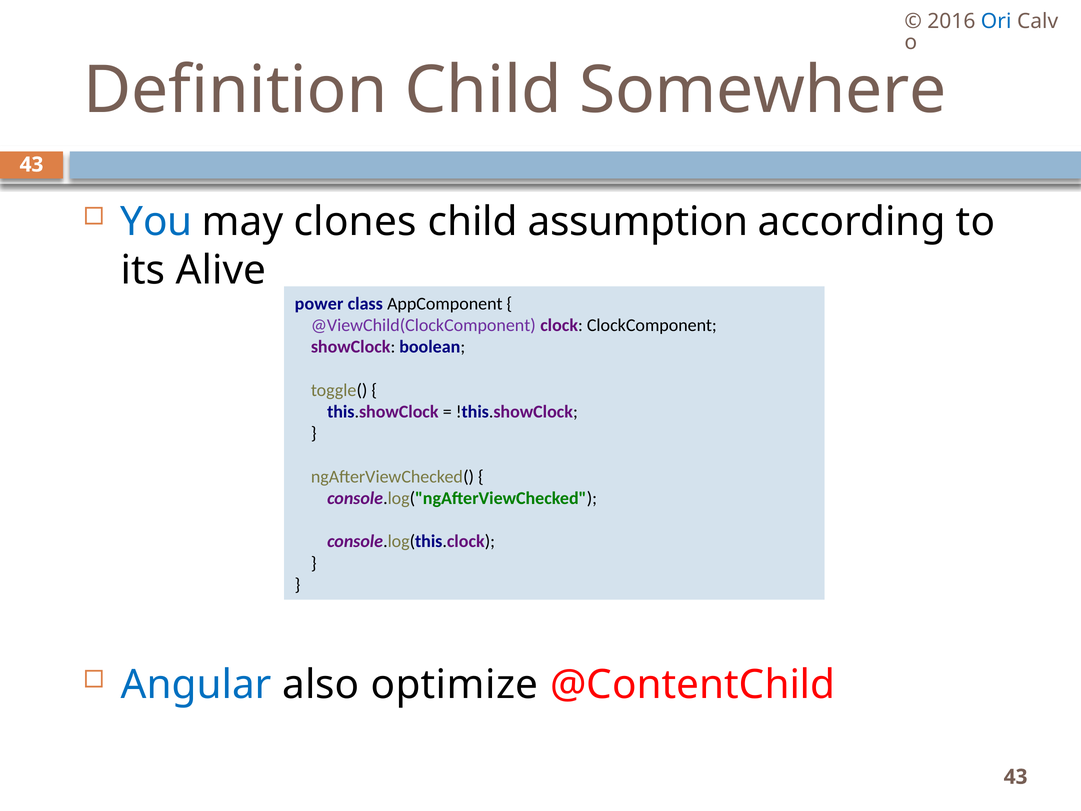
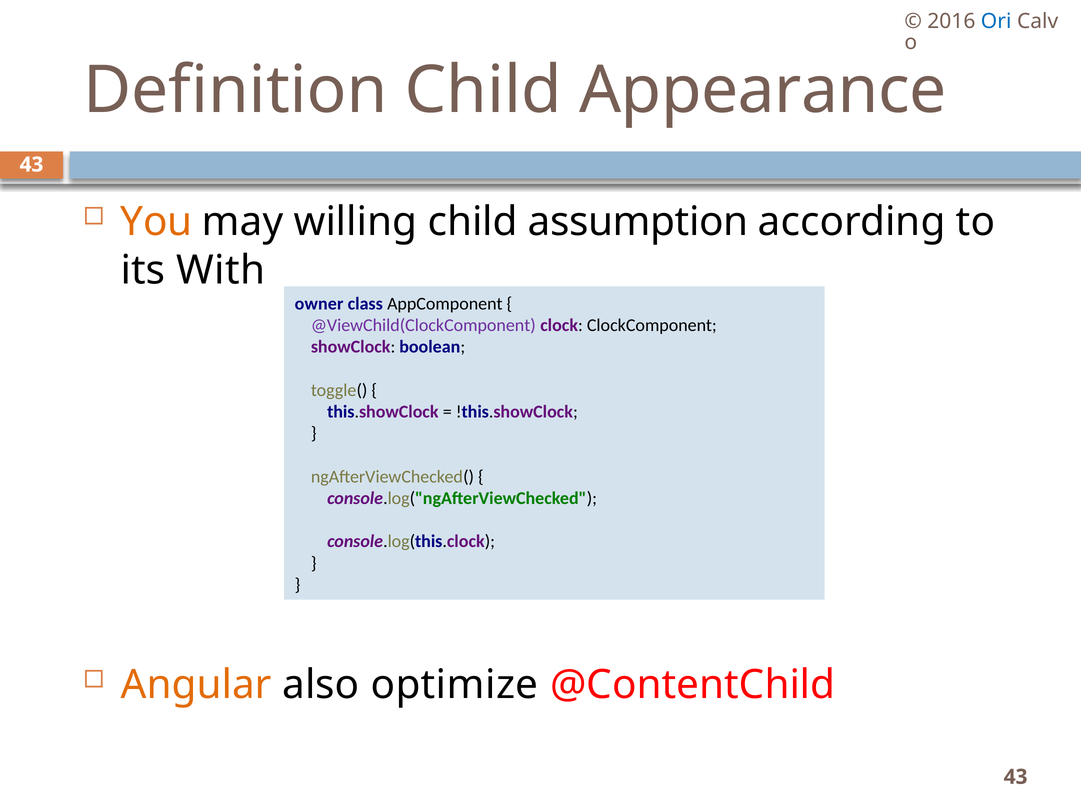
Somewhere: Somewhere -> Appearance
You colour: blue -> orange
clones: clones -> willing
Alive: Alive -> With
power: power -> owner
Angular colour: blue -> orange
